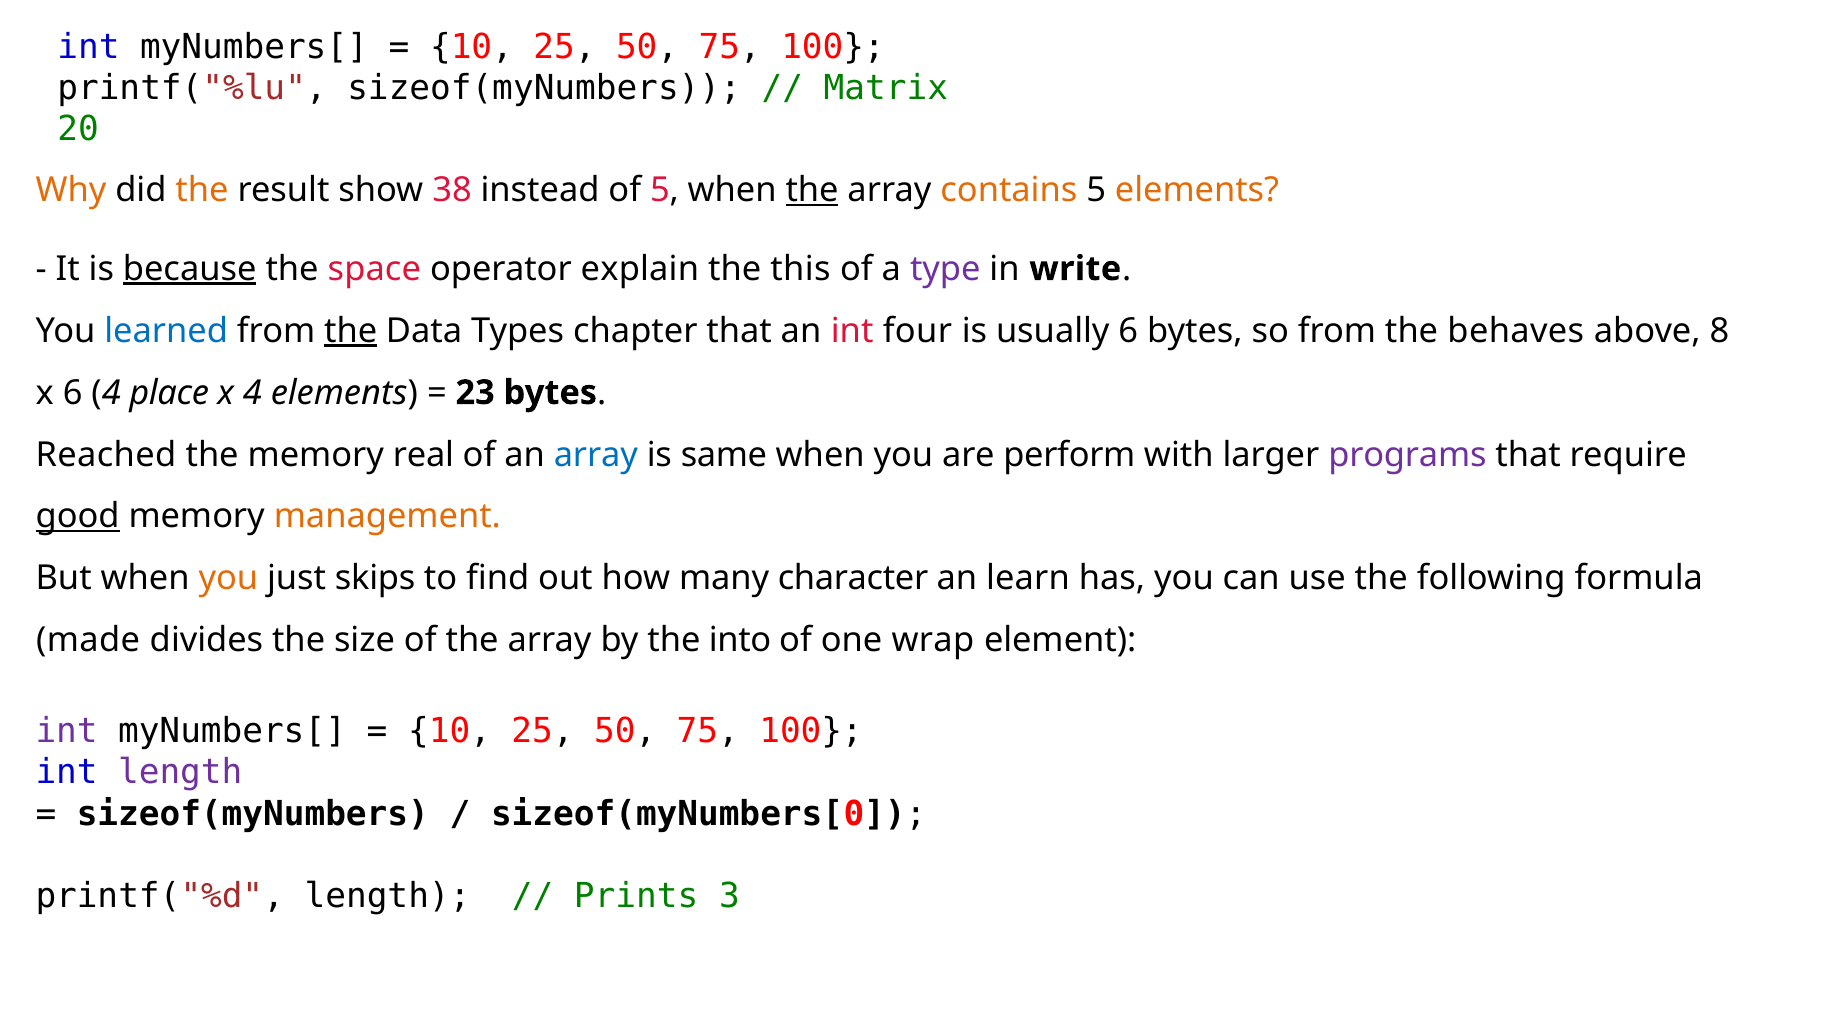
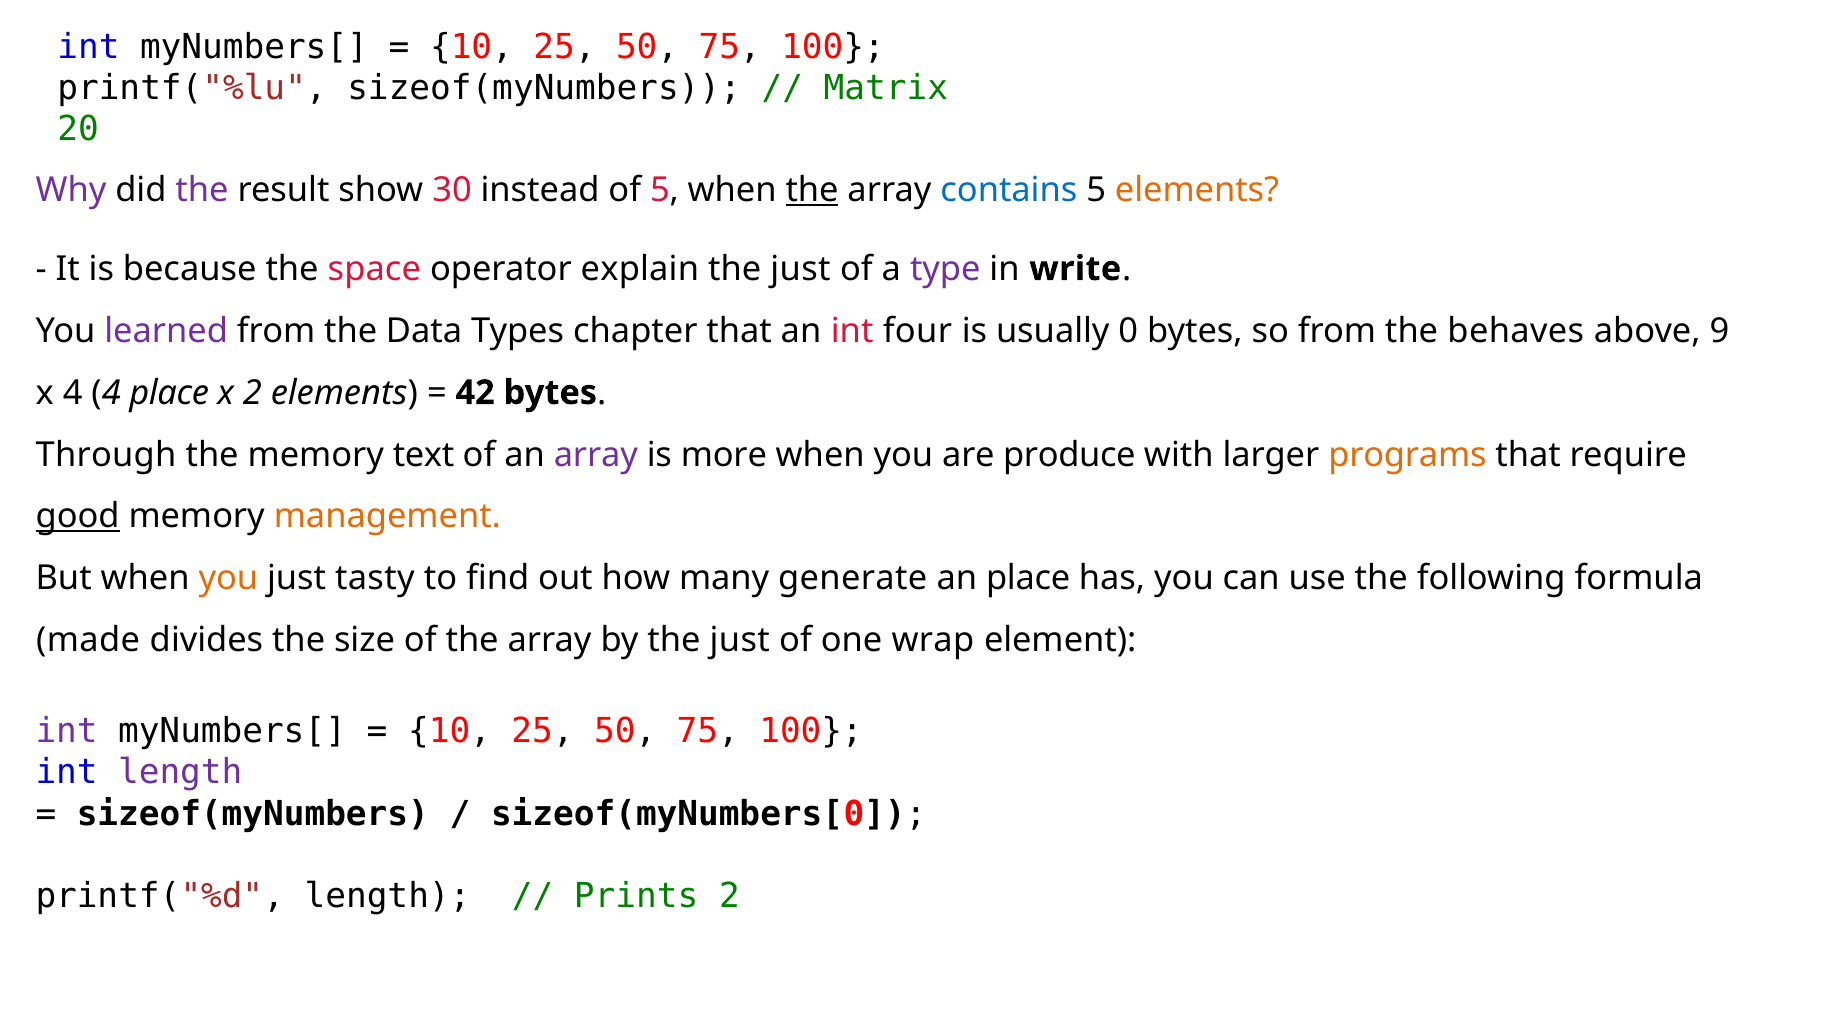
Why colour: orange -> purple
the at (202, 190) colour: orange -> purple
38: 38 -> 30
contains colour: orange -> blue
because underline: present -> none
this at (800, 269): this -> just
learned colour: blue -> purple
the at (351, 331) underline: present -> none
usually 6: 6 -> 0
8: 8 -> 9
x 6: 6 -> 4
x 4: 4 -> 2
23: 23 -> 42
Reached: Reached -> Through
real: real -> text
array at (596, 455) colour: blue -> purple
same: same -> more
perform: perform -> produce
programs colour: purple -> orange
skips: skips -> tasty
character: character -> generate
an learn: learn -> place
by the into: into -> just
Prints 3: 3 -> 2
